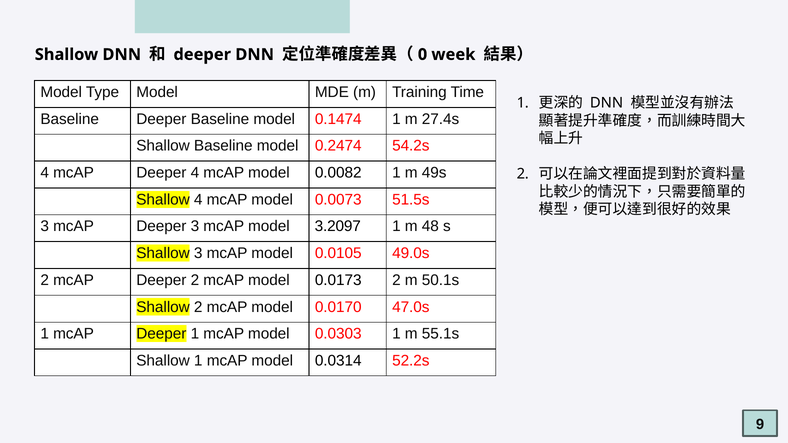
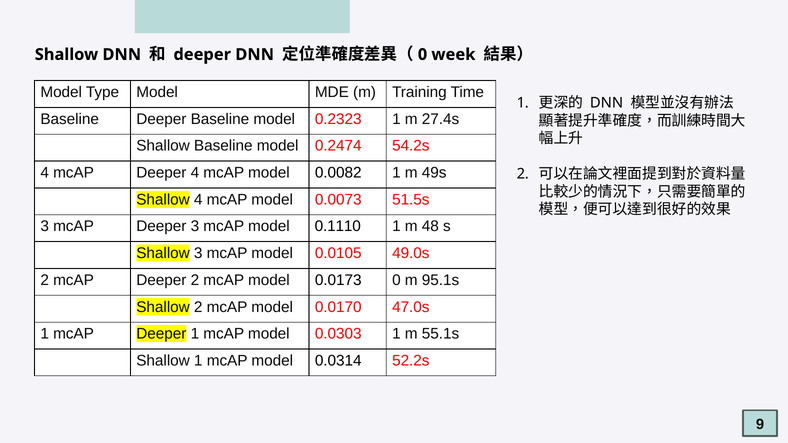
0.1474: 0.1474 -> 0.2323
3.2097: 3.2097 -> 0.1110
0.0173 2: 2 -> 0
50.1s: 50.1s -> 95.1s
